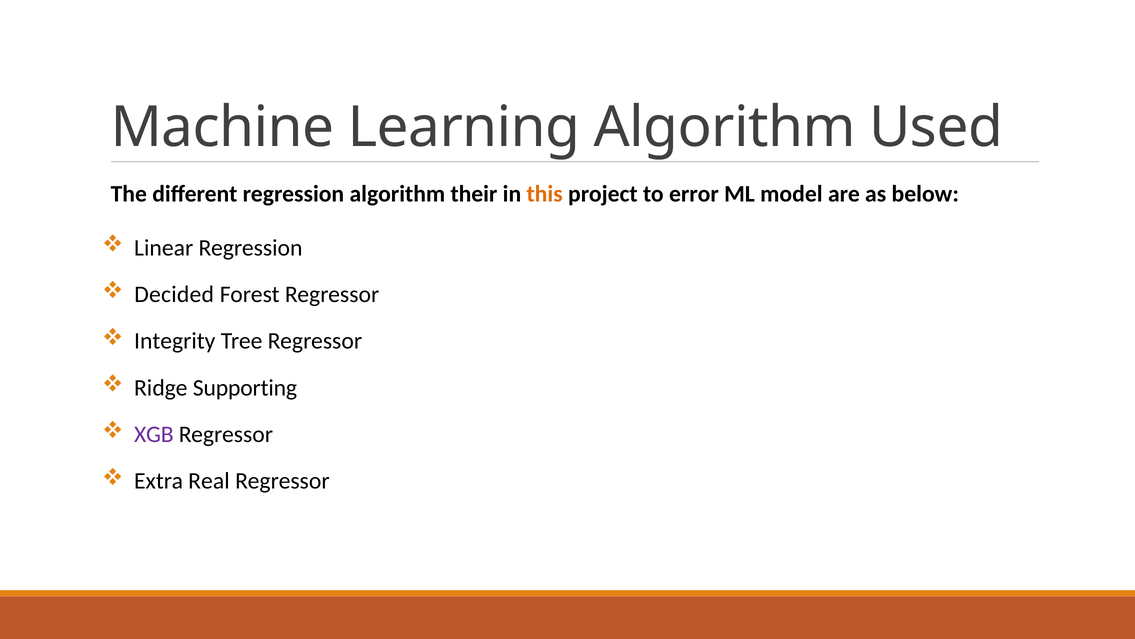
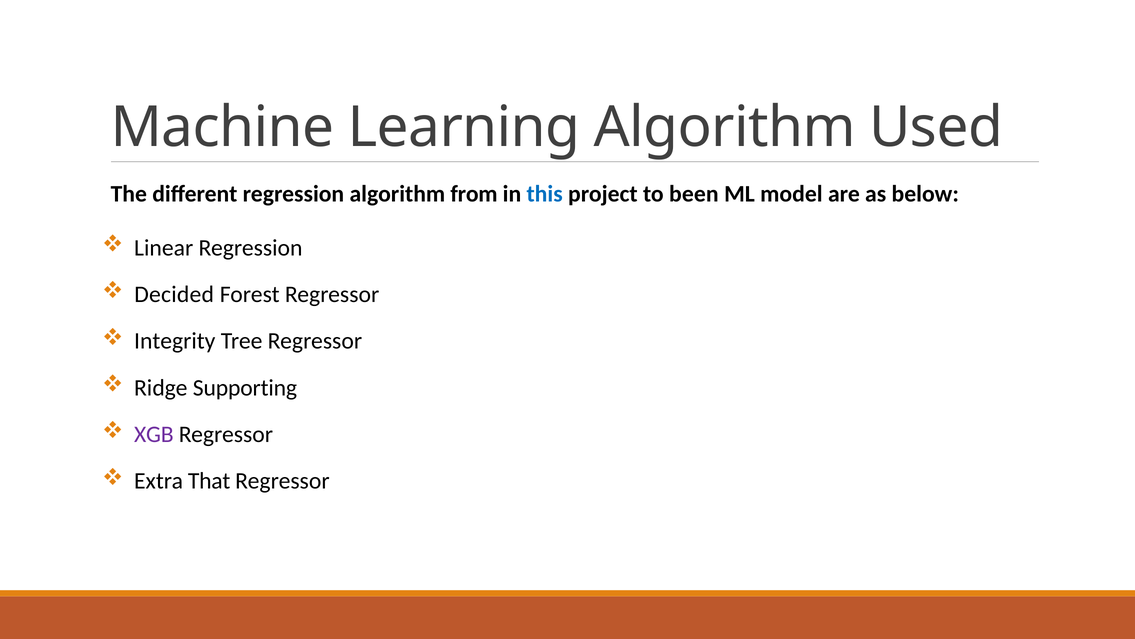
their: their -> from
this colour: orange -> blue
error: error -> been
Real: Real -> That
